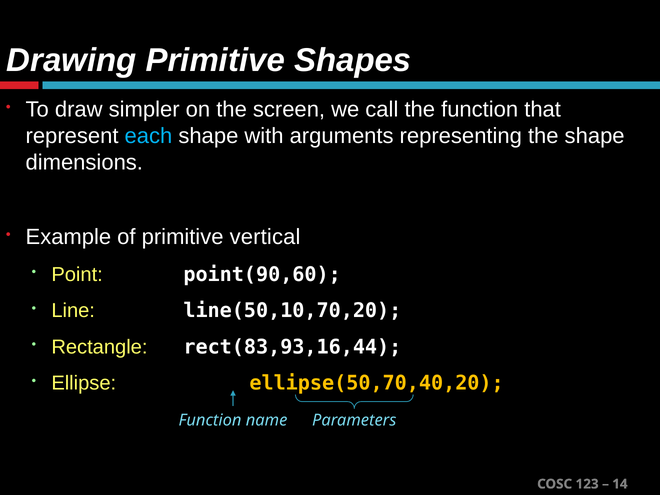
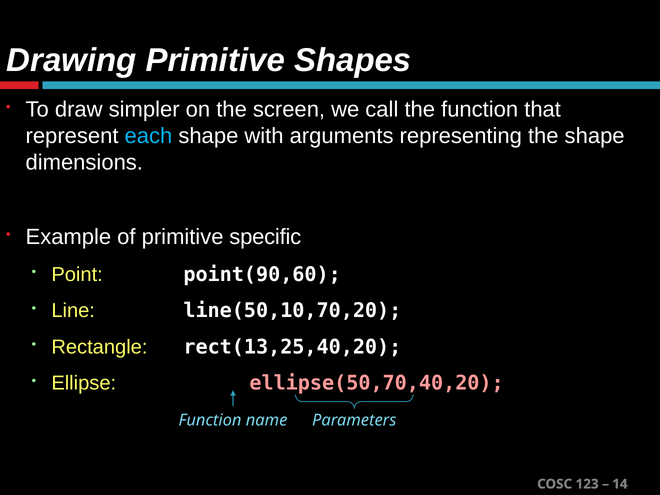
vertical: vertical -> specific
rect(83,93,16,44: rect(83,93,16,44 -> rect(13,25,40,20
ellipse(50,70,40,20 colour: yellow -> pink
